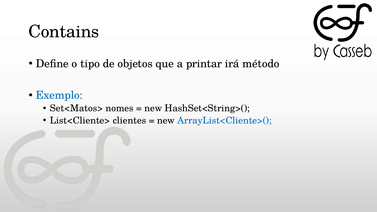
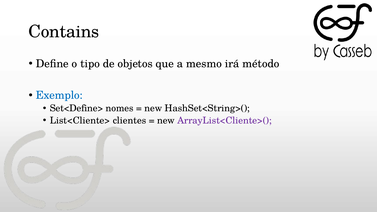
printar: printar -> mesmo
Set<Matos>: Set<Matos> -> Set<Define>
ArrayList<Cliente>( colour: blue -> purple
